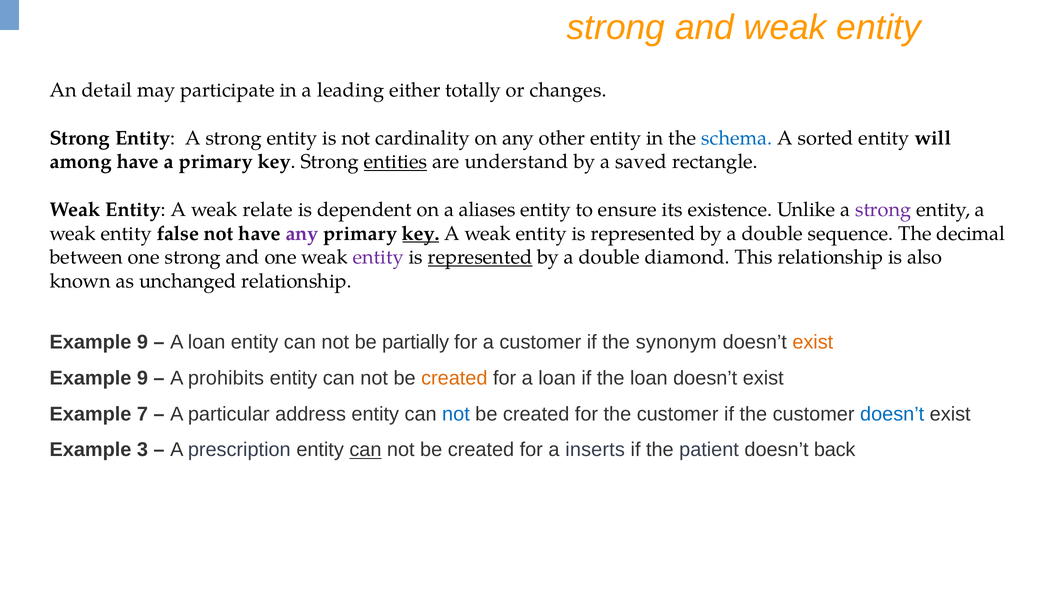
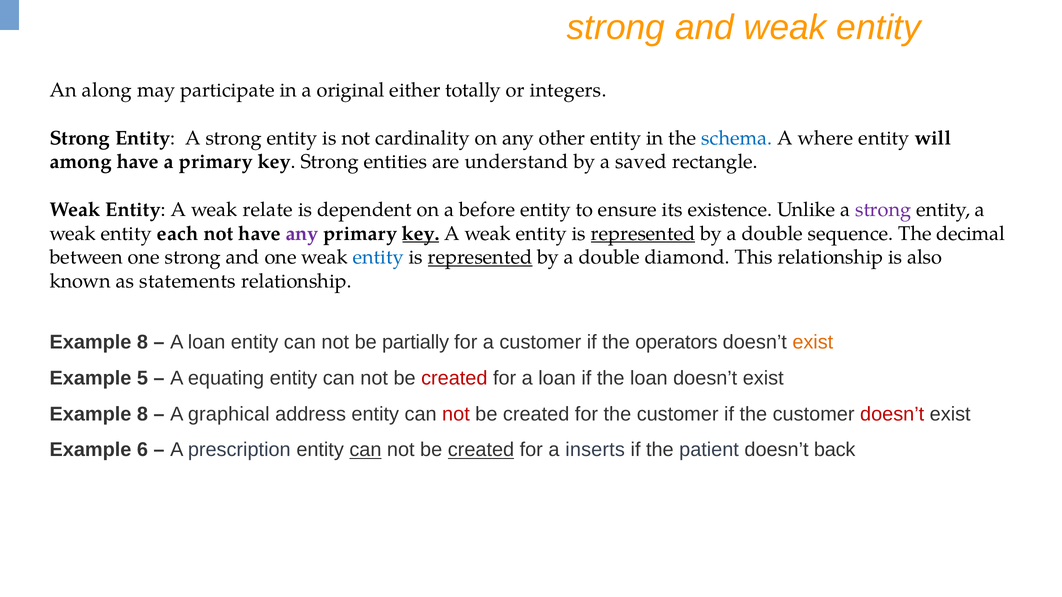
detail: detail -> along
leading: leading -> original
changes: changes -> integers
sorted: sorted -> where
entities underline: present -> none
aliases: aliases -> before
false: false -> each
represented at (643, 234) underline: none -> present
entity at (378, 257) colour: purple -> blue
unchanged: unchanged -> statements
9 at (142, 343): 9 -> 8
synonym: synonym -> operators
9 at (142, 378): 9 -> 5
prohibits: prohibits -> equating
created at (454, 378) colour: orange -> red
7 at (142, 414): 7 -> 8
particular: particular -> graphical
not at (456, 414) colour: blue -> red
doesn’t at (892, 414) colour: blue -> red
3: 3 -> 6
created at (481, 450) underline: none -> present
